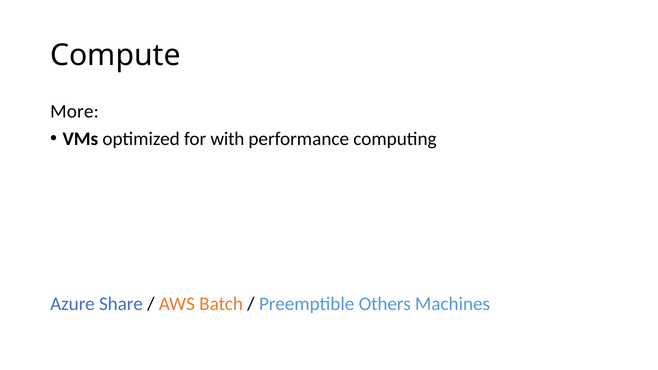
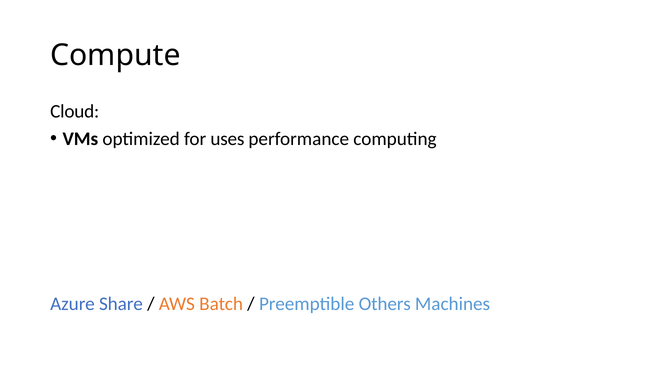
More: More -> Cloud
with: with -> uses
